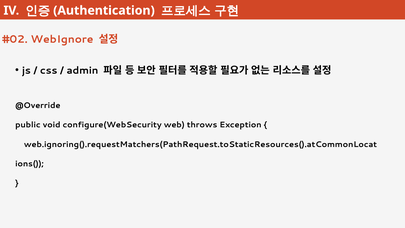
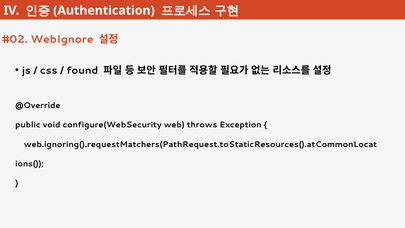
admin: admin -> found
